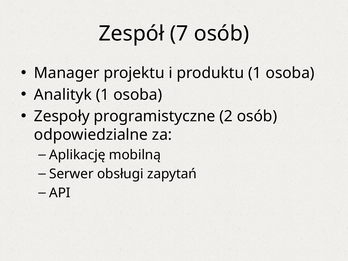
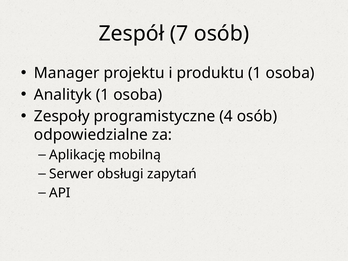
2: 2 -> 4
